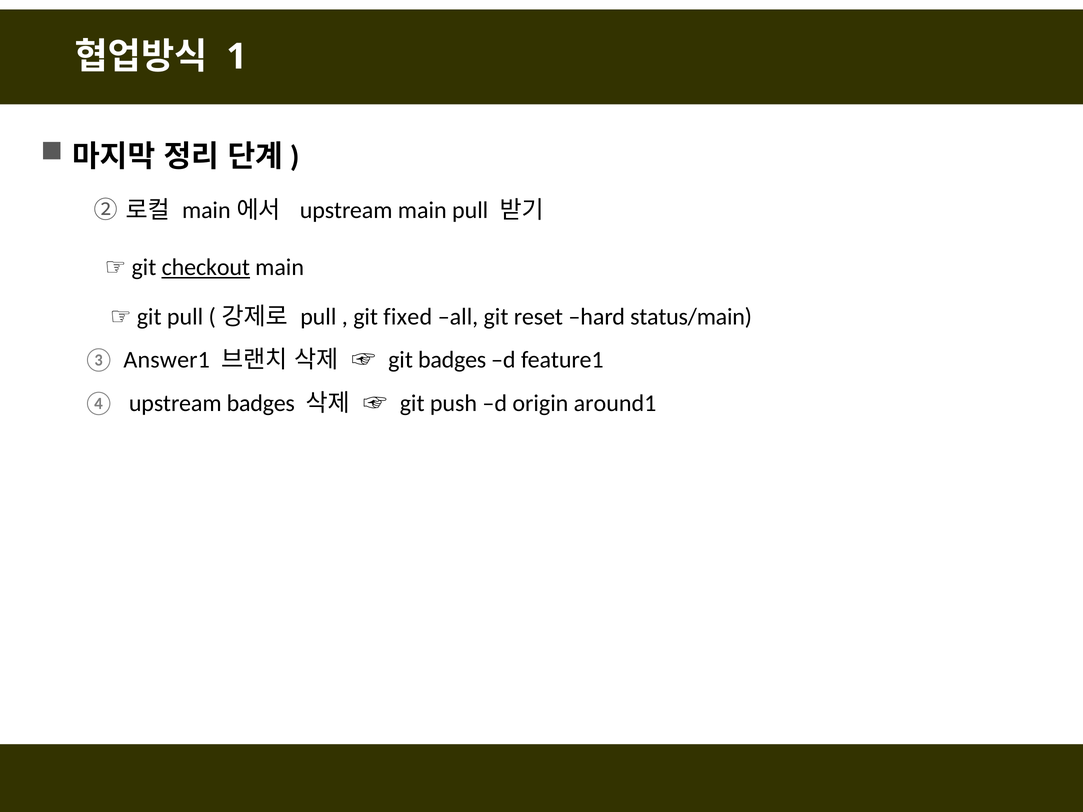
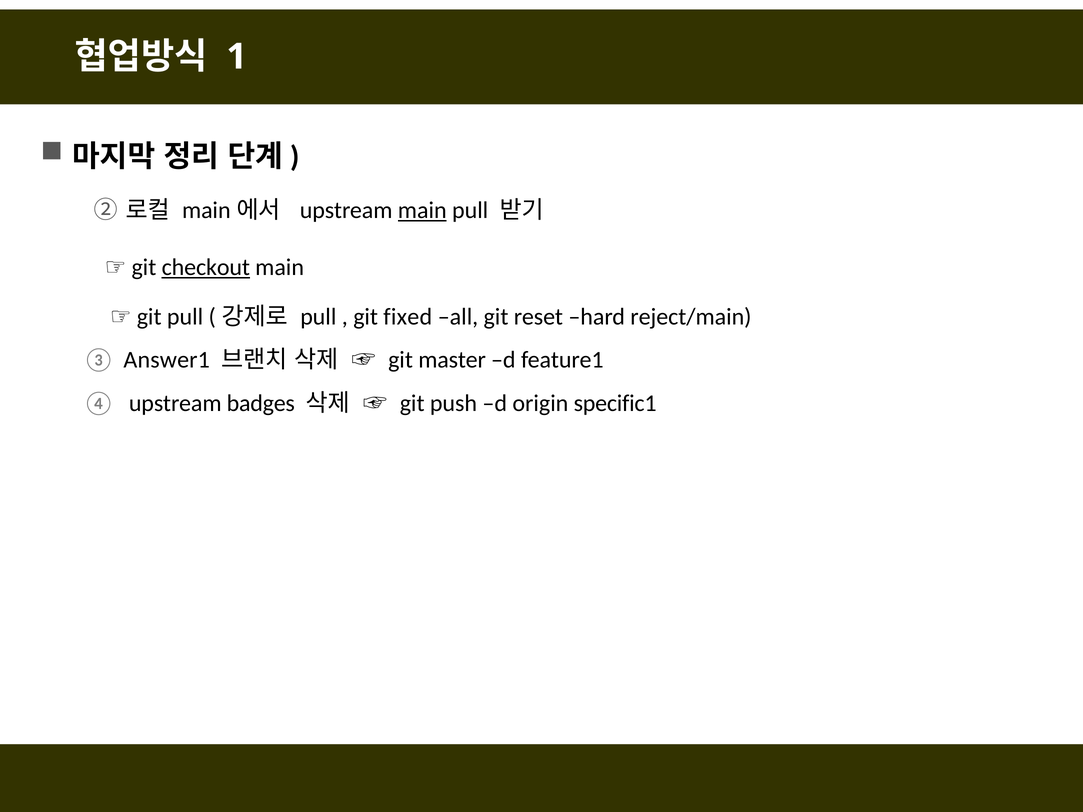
main at (422, 211) underline: none -> present
status/main: status/main -> reject/main
git badges: badges -> master
around1: around1 -> specific1
